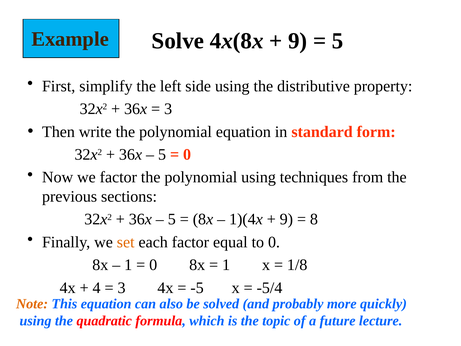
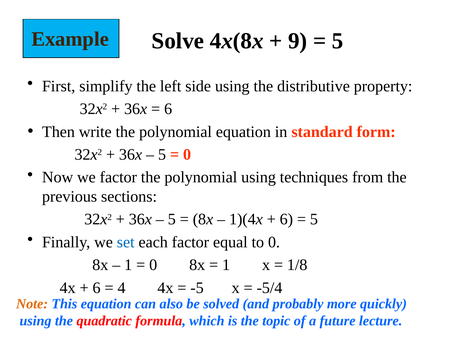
3 at (168, 109): 3 -> 6
9 at (286, 219): 9 -> 6
8 at (314, 219): 8 -> 5
set colour: orange -> blue
4 at (97, 288): 4 -> 6
3 at (122, 288): 3 -> 4
